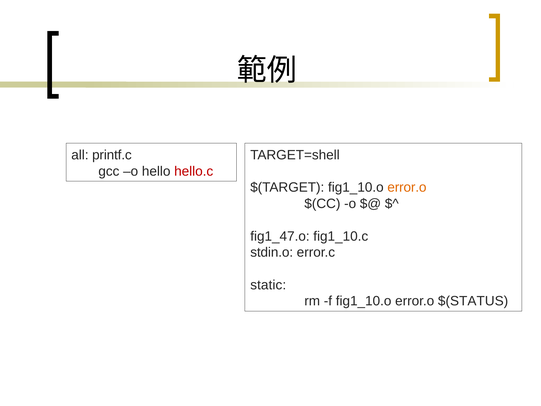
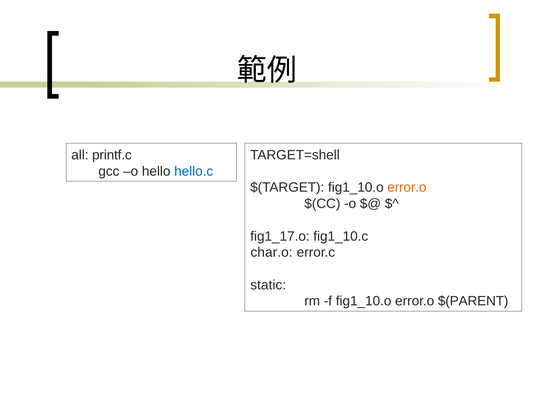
hello.c colour: red -> blue
fig1_47.o: fig1_47.o -> fig1_17.o
stdin.o: stdin.o -> char.o
$(STATUS: $(STATUS -> $(PARENT
